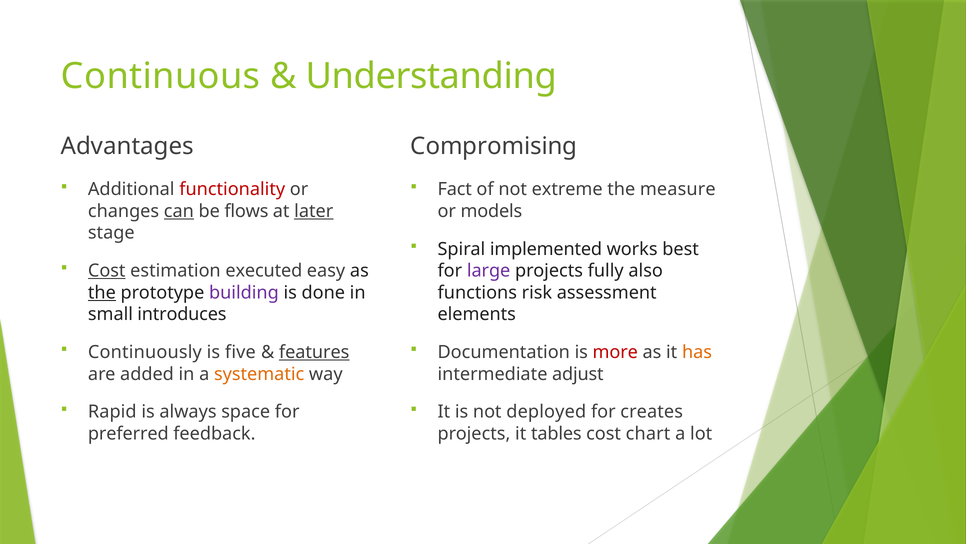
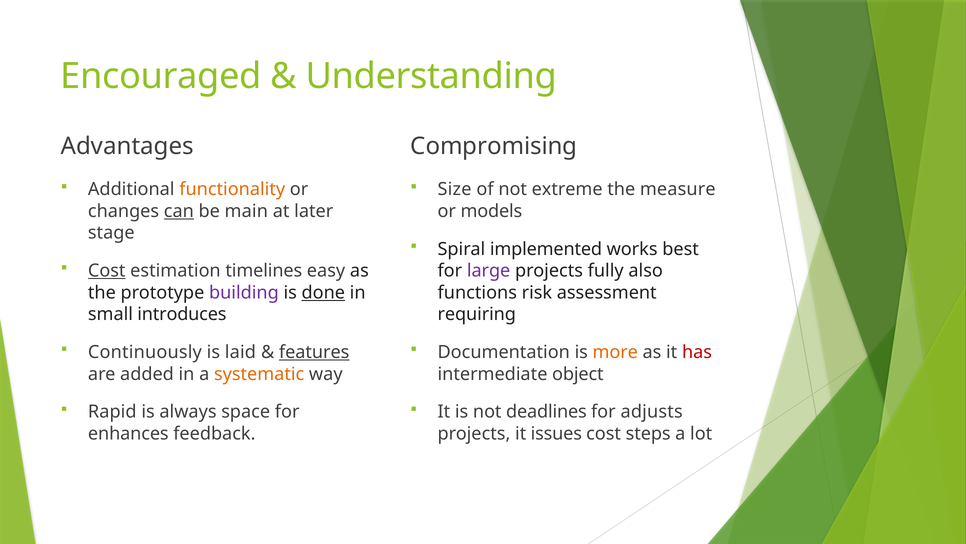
Continuous: Continuous -> Encouraged
functionality colour: red -> orange
Fact: Fact -> Size
flows: flows -> main
later underline: present -> none
executed: executed -> timelines
the at (102, 292) underline: present -> none
done underline: none -> present
elements: elements -> requiring
five: five -> laid
more colour: red -> orange
has colour: orange -> red
adjust: adjust -> object
deployed: deployed -> deadlines
creates: creates -> adjusts
preferred: preferred -> enhances
tables: tables -> issues
chart: chart -> steps
